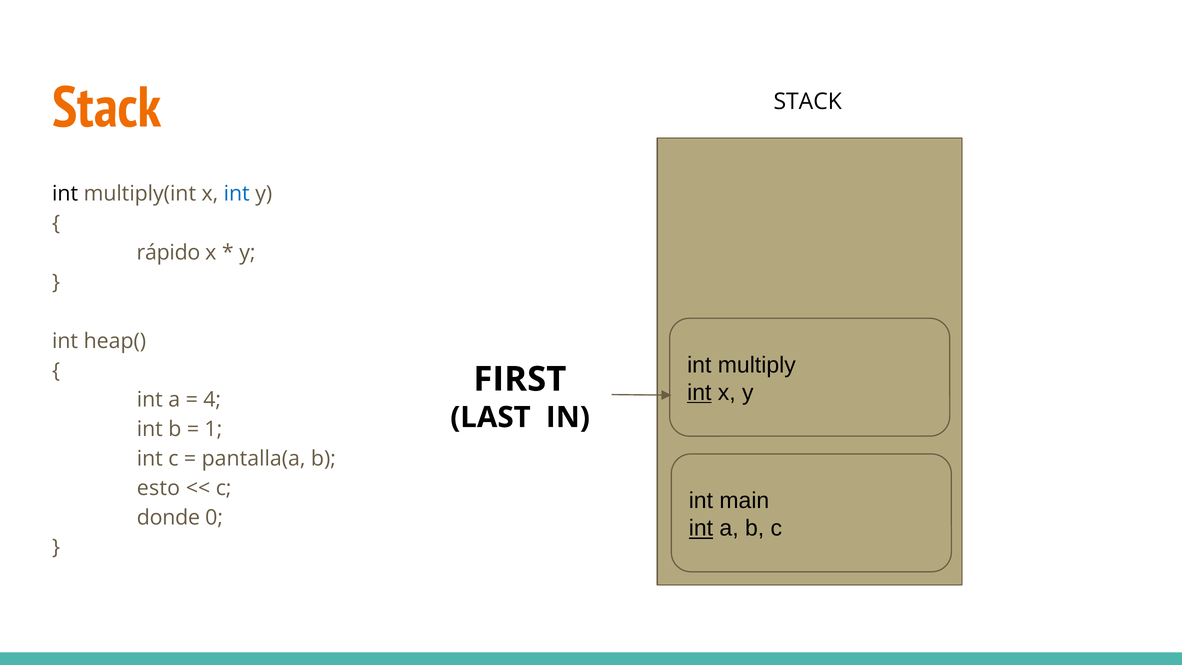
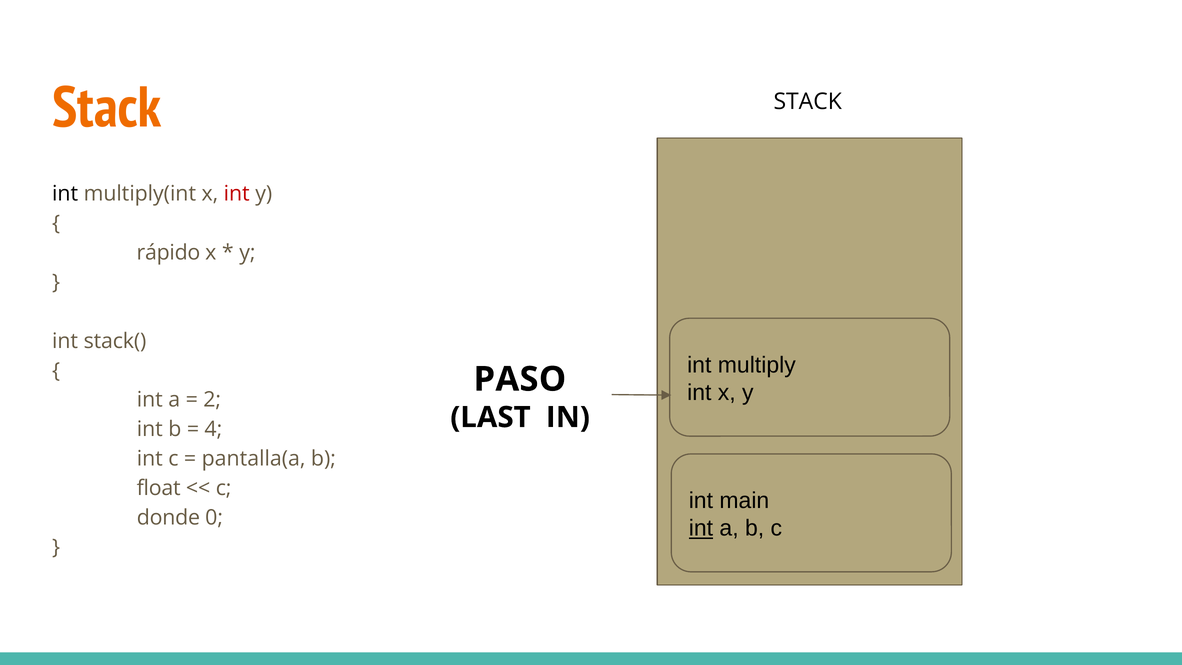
int at (237, 194) colour: blue -> red
heap(: heap( -> stack(
FIRST: FIRST -> PASO
int at (699, 393) underline: present -> none
4: 4 -> 2
1: 1 -> 4
esto: esto -> float
